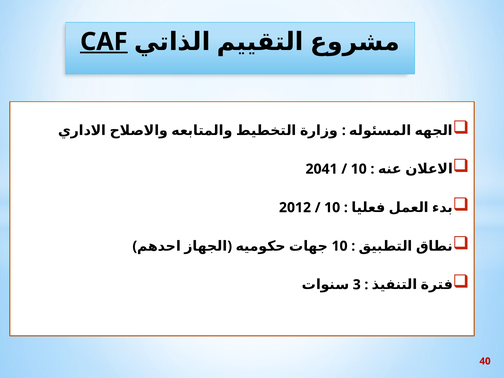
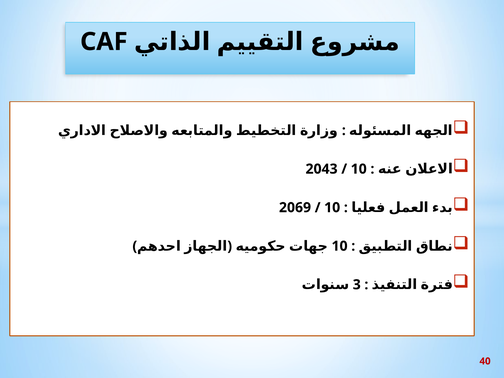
CAF underline: present -> none
2041: 2041 -> 2043
2012: 2012 -> 2069
